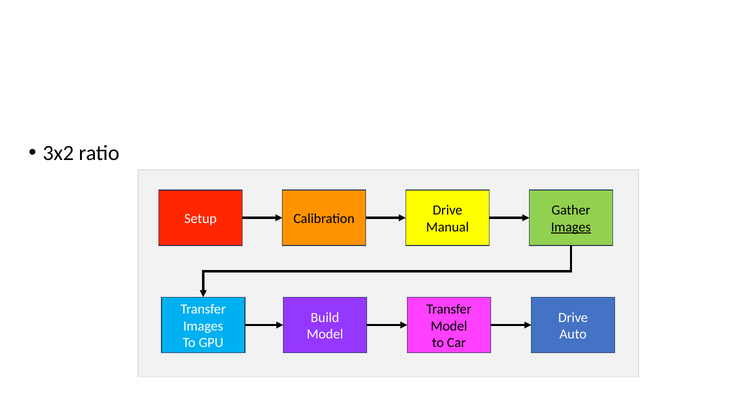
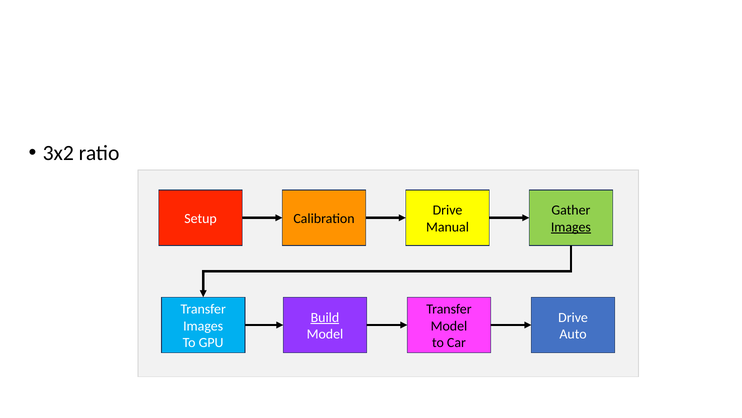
Build underline: none -> present
